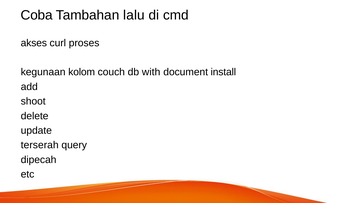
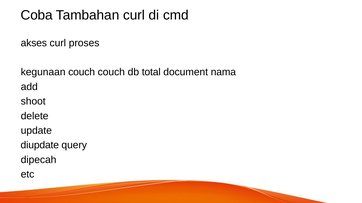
Tambahan lalu: lalu -> curl
kegunaan kolom: kolom -> couch
with: with -> total
install: install -> nama
terserah: terserah -> diupdate
